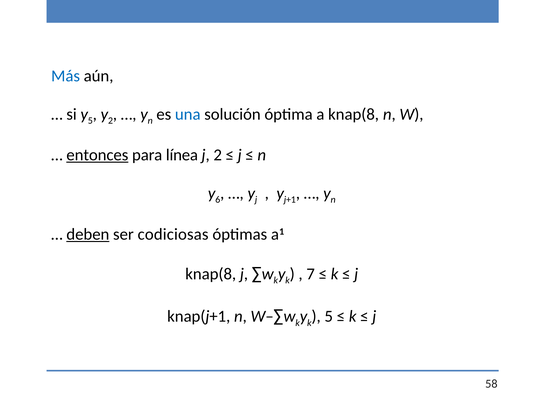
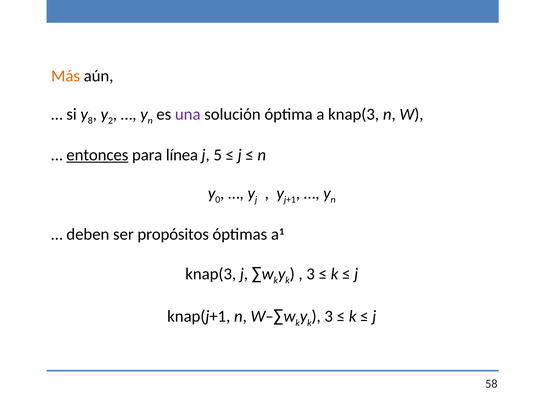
Más colour: blue -> orange
5 at (90, 121): 5 -> 8
una colour: blue -> purple
a knap(8: knap(8 -> knap(3
j 2: 2 -> 5
6: 6 -> 0
deben underline: present -> none
codiciosas: codiciosas -> propósitos
knap(8 at (211, 274): knap(8 -> knap(3
7 at (311, 274): 7 -> 3
5 at (329, 316): 5 -> 3
